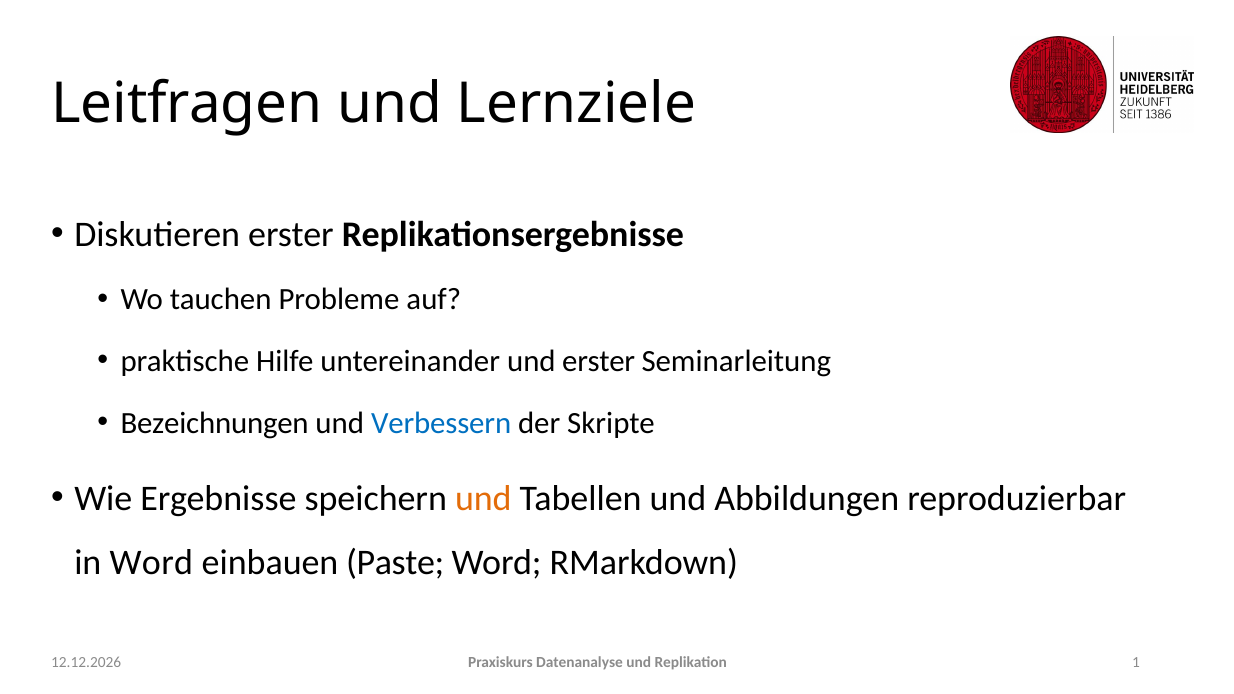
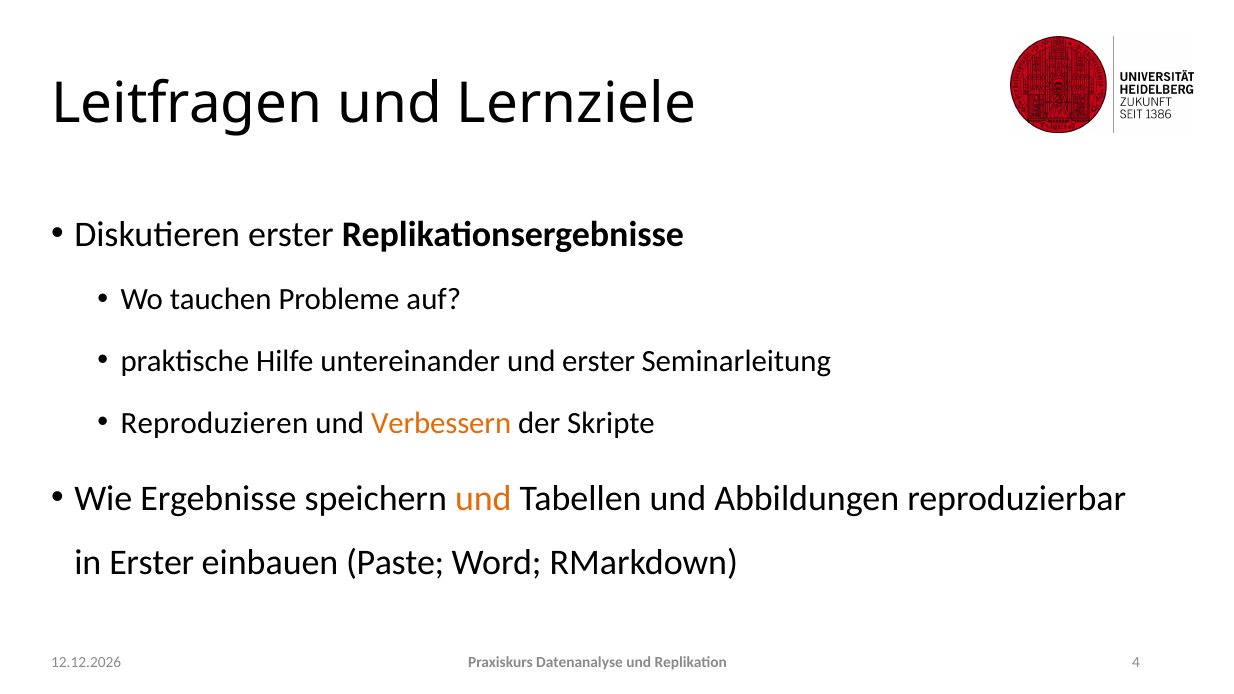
Bezeichnungen: Bezeichnungen -> Reproduzieren
Verbessern colour: blue -> orange
in Word: Word -> Erster
1: 1 -> 4
